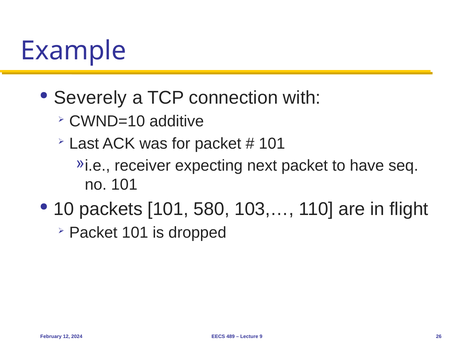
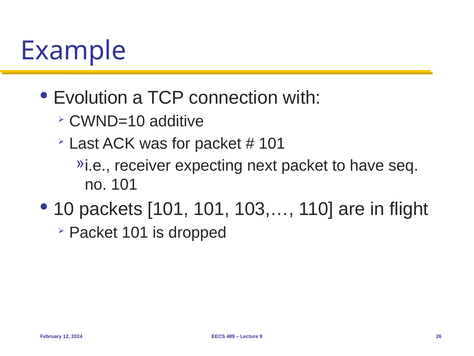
Severely: Severely -> Evolution
101 580: 580 -> 101
